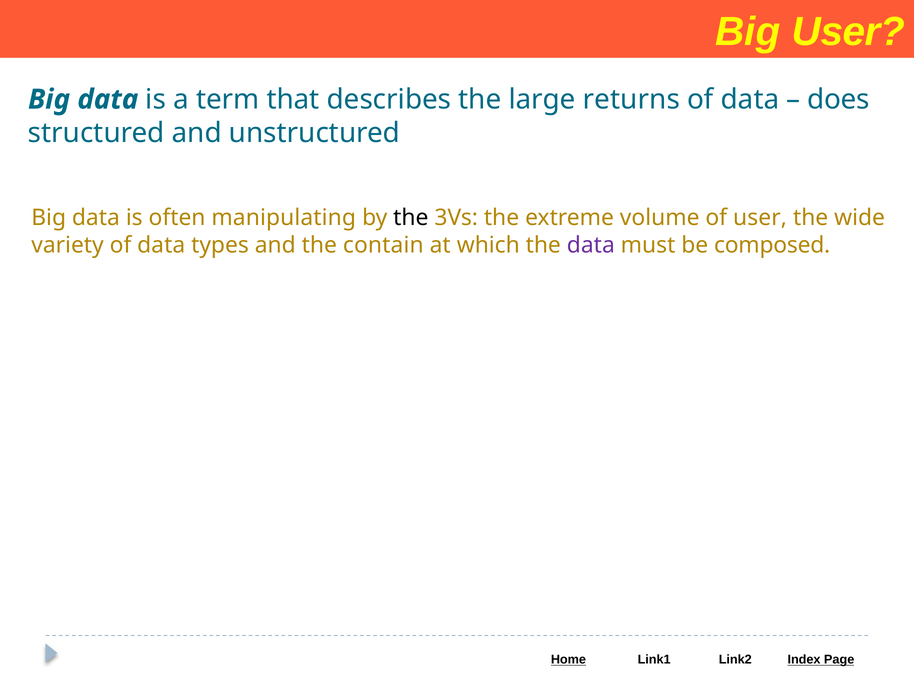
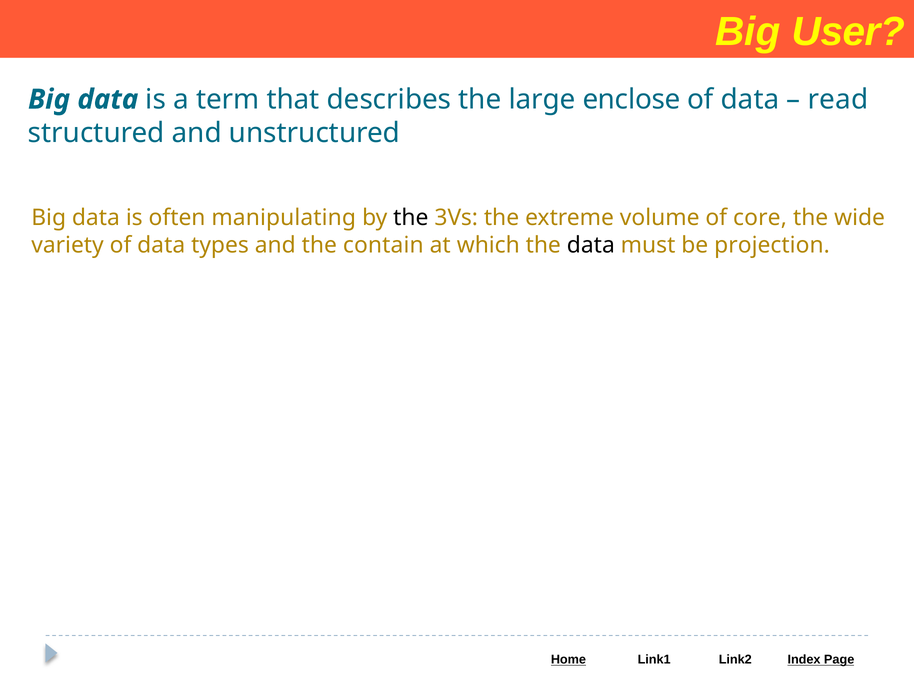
returns: returns -> enclose
does: does -> read
of user: user -> core
data at (591, 245) colour: purple -> black
composed: composed -> projection
